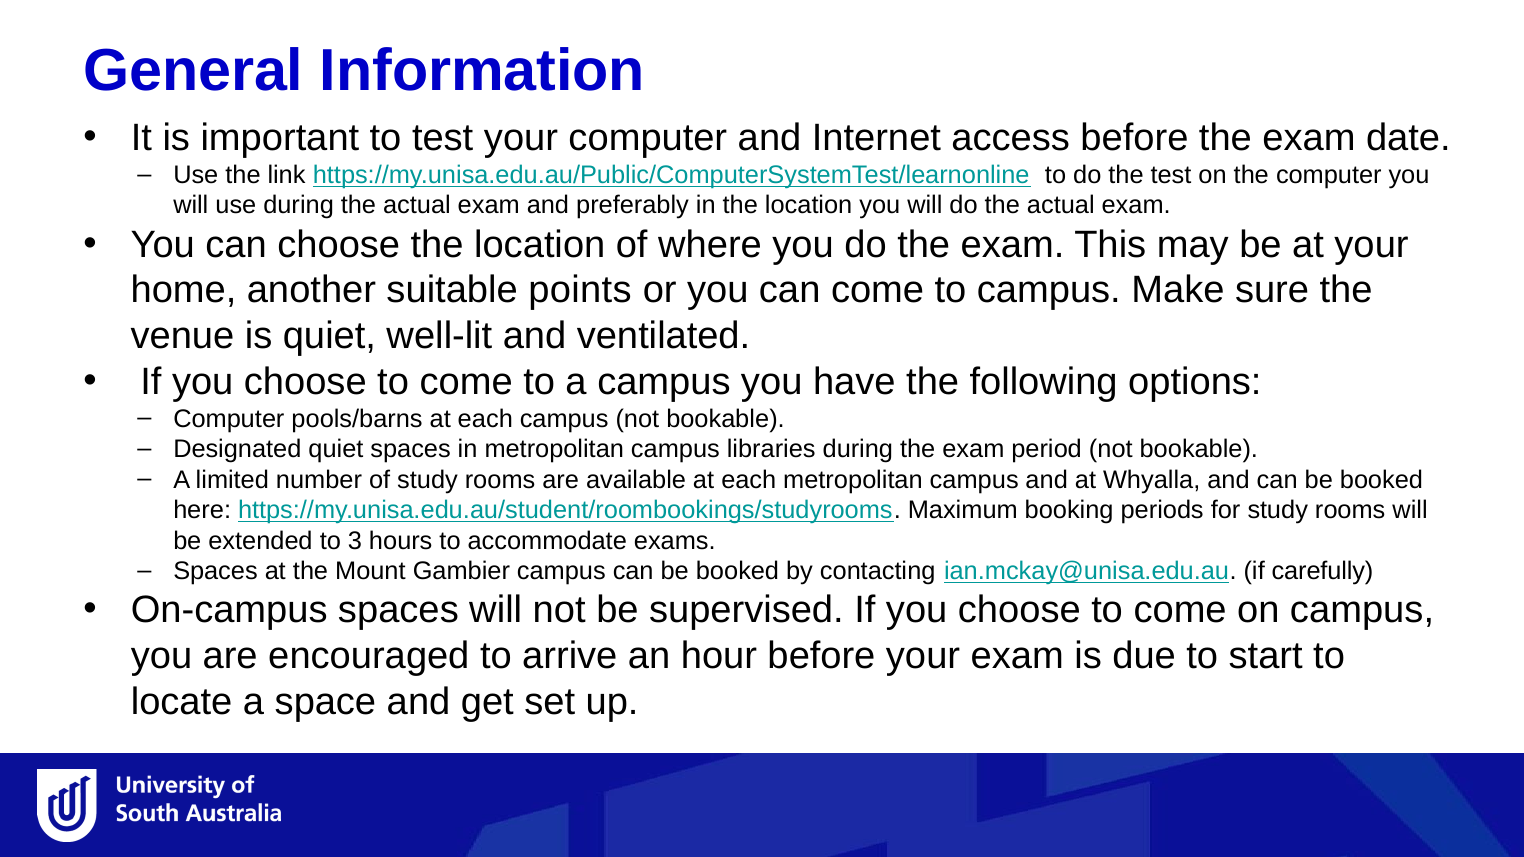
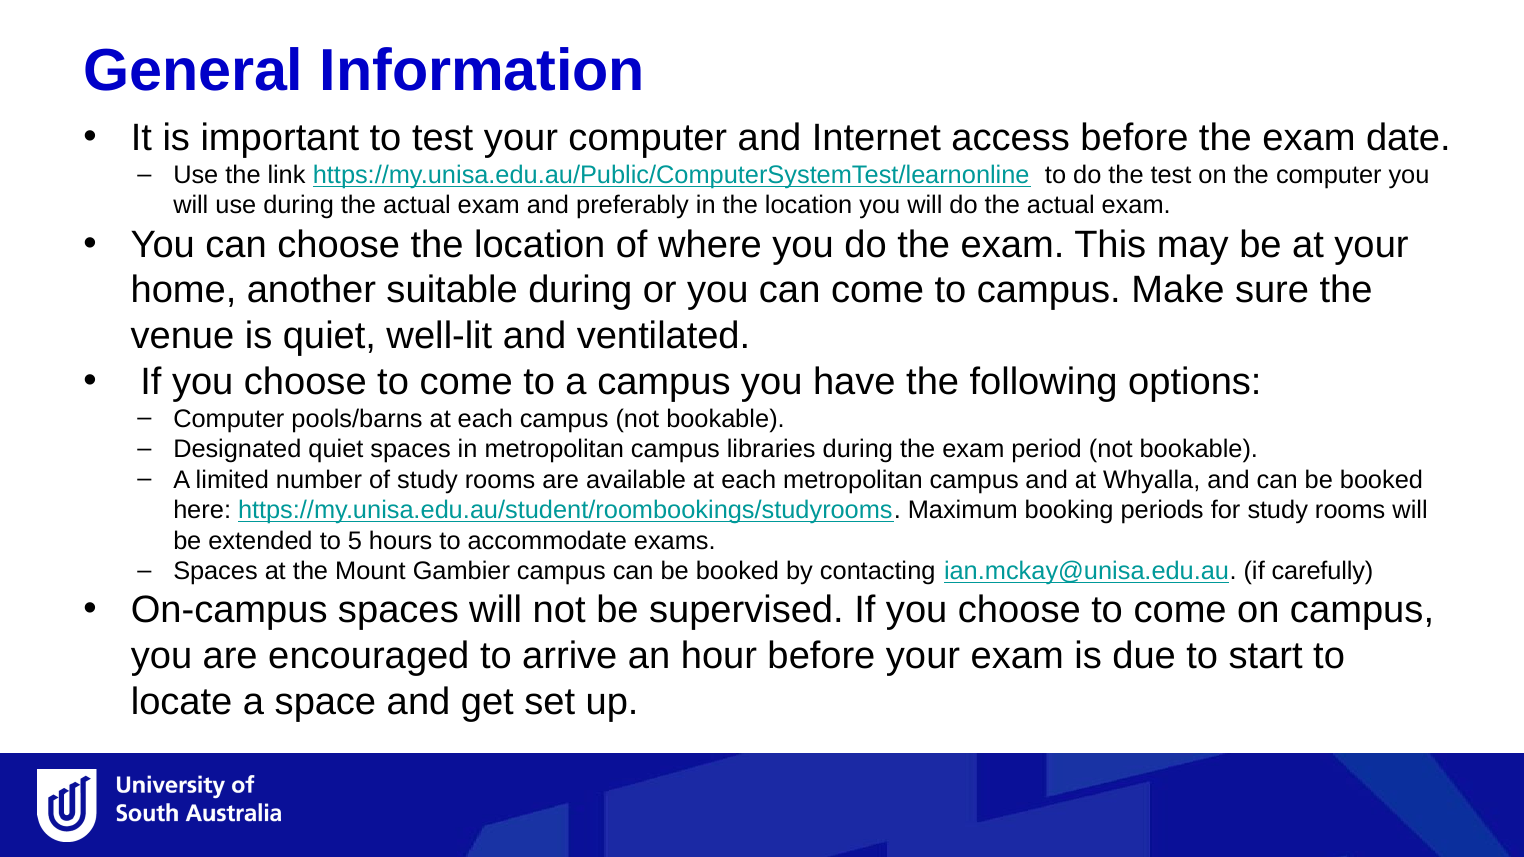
suitable points: points -> during
3: 3 -> 5
